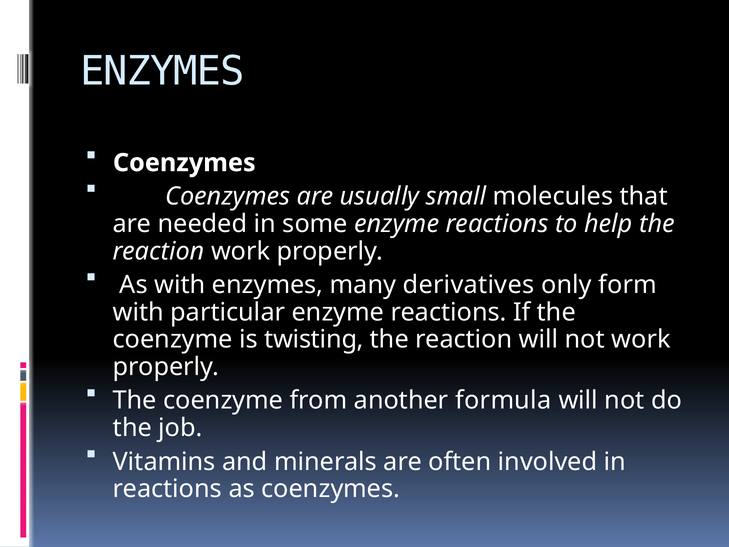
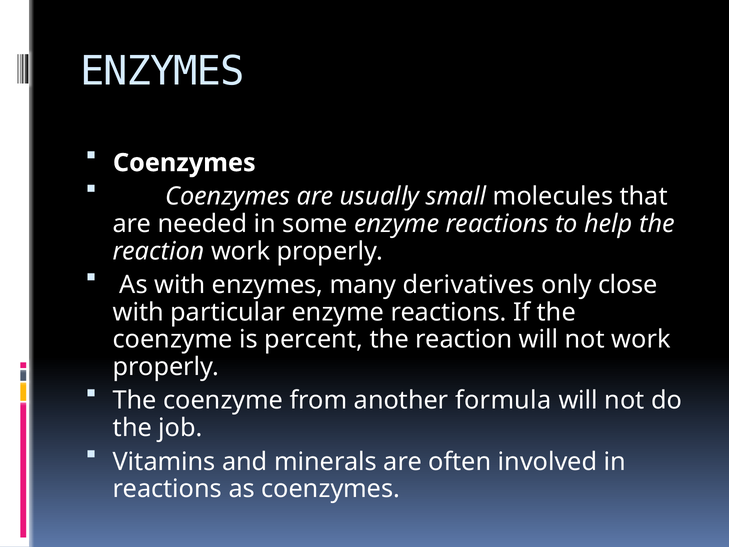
form: form -> close
twisting: twisting -> percent
